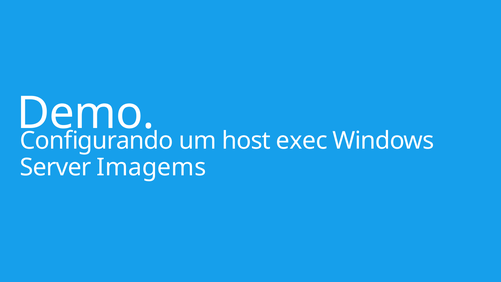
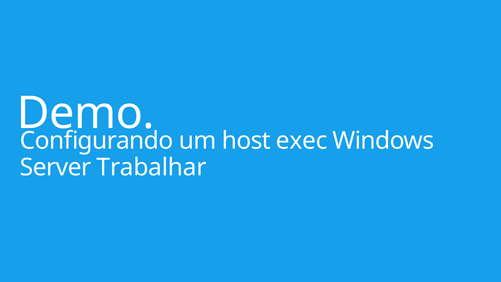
Imagems: Imagems -> Trabalhar
